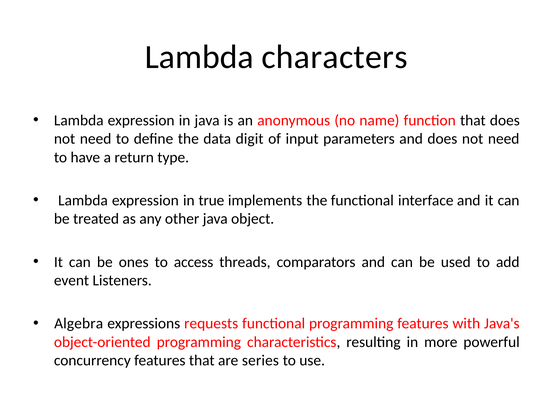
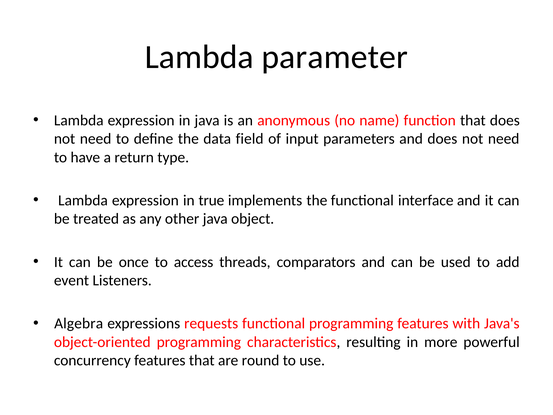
characters: characters -> parameter
digit: digit -> field
ones: ones -> once
series: series -> round
